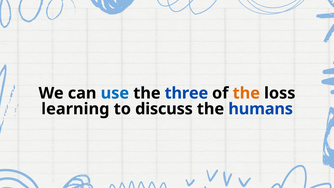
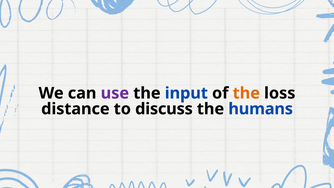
use colour: blue -> purple
three: three -> input
learning: learning -> distance
